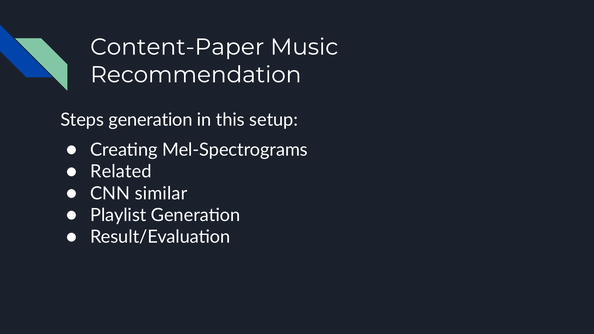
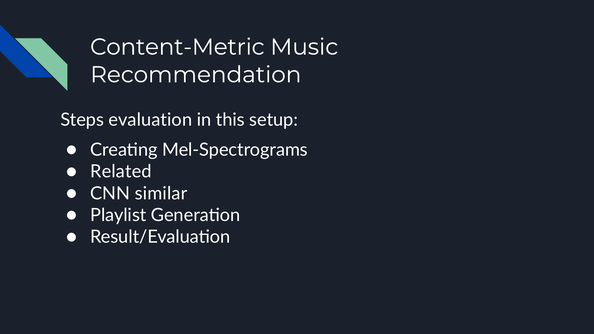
Content-Paper: Content-Paper -> Content-Metric
Steps generation: generation -> evaluation
